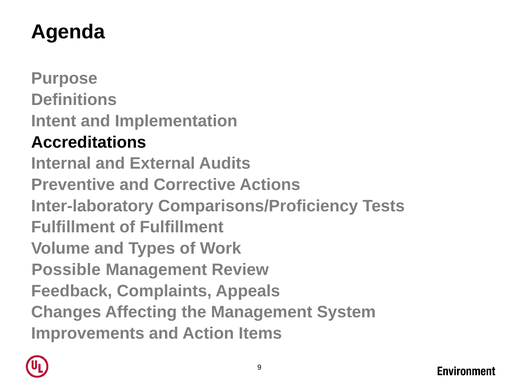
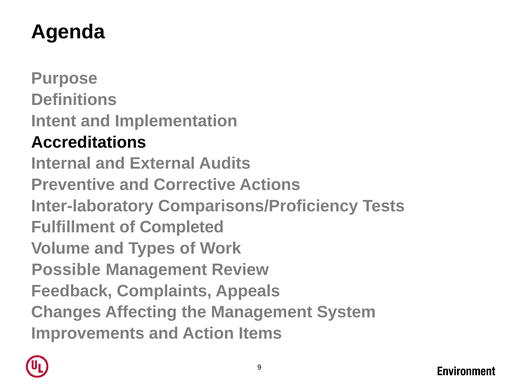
of Fulfillment: Fulfillment -> Completed
